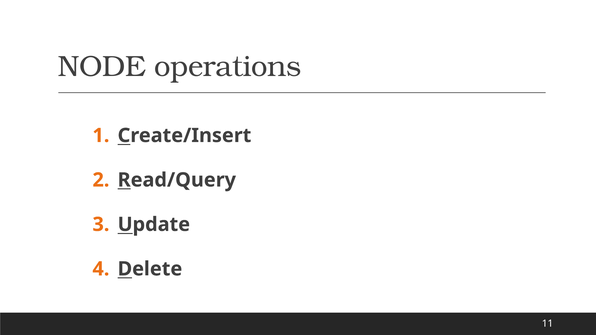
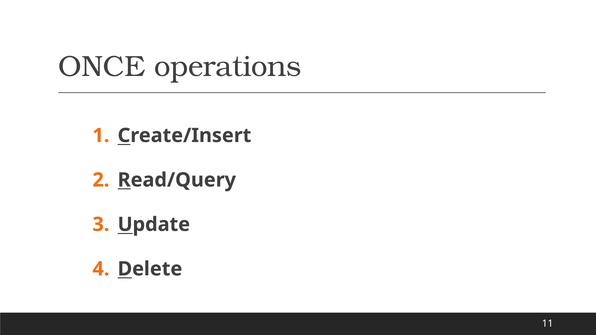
NODE: NODE -> ONCE
